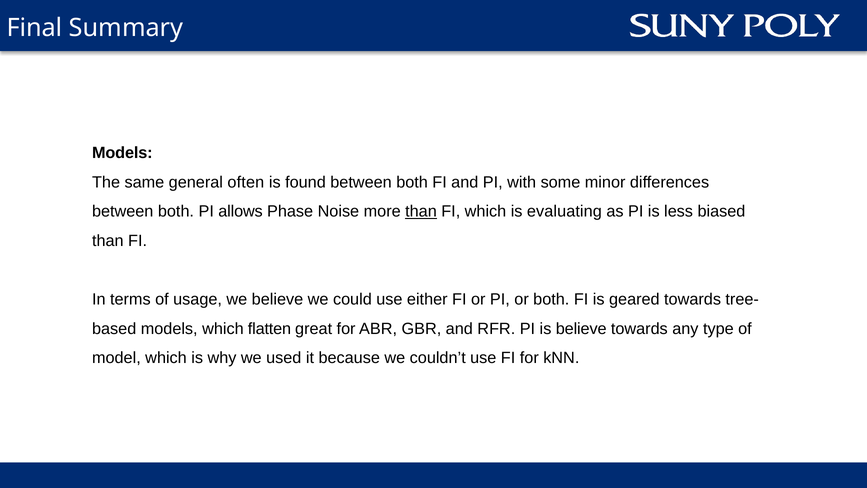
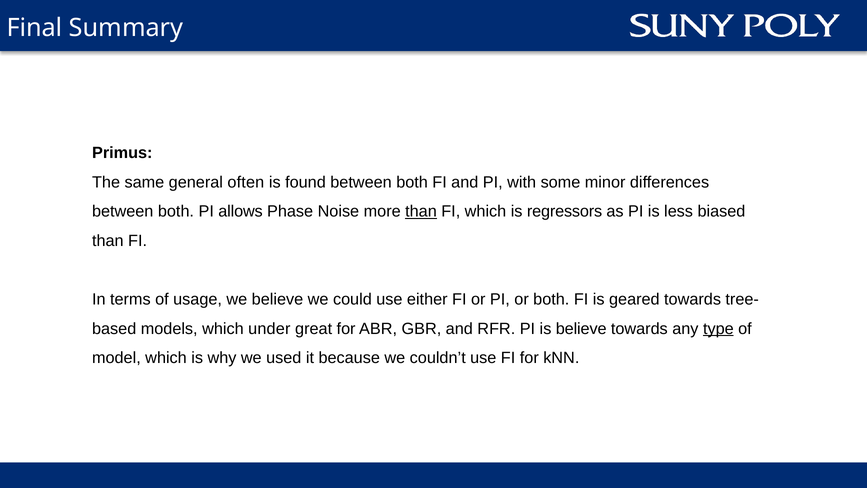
Models at (122, 153): Models -> Primus
evaluating: evaluating -> regressors
flatten: flatten -> under
type underline: none -> present
